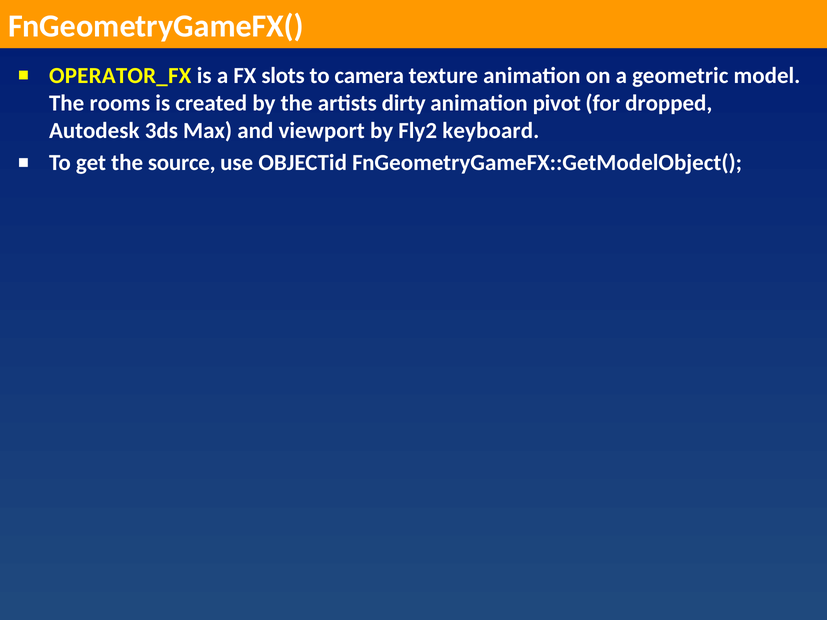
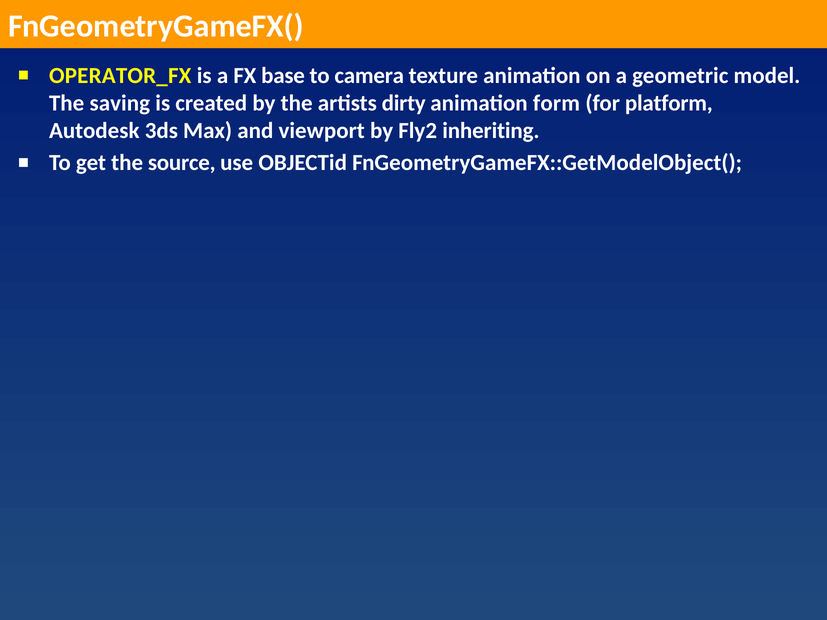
slots: slots -> base
rooms: rooms -> saving
pivot: pivot -> form
dropped: dropped -> platform
keyboard: keyboard -> inheriting
